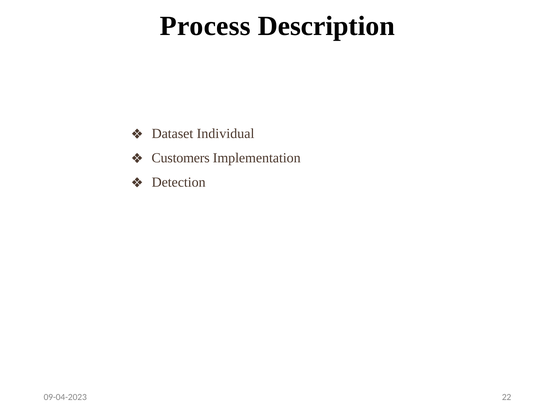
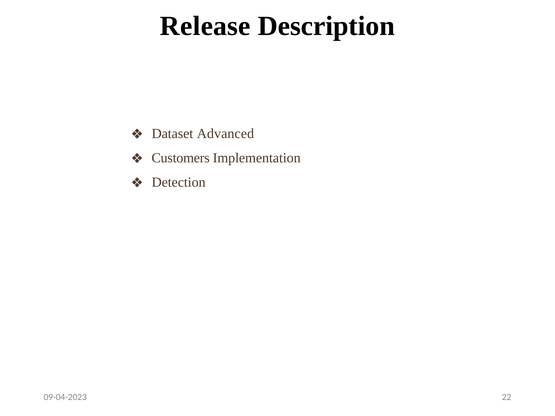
Process: Process -> Release
Individual: Individual -> Advanced
